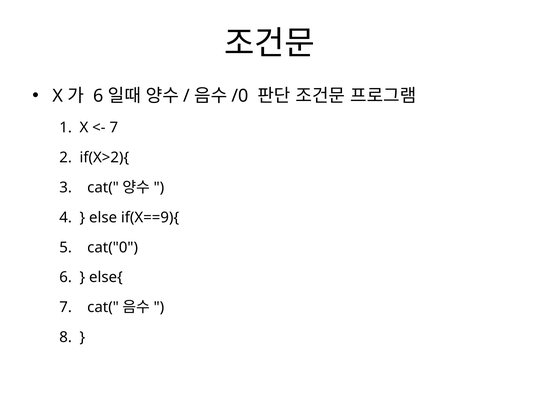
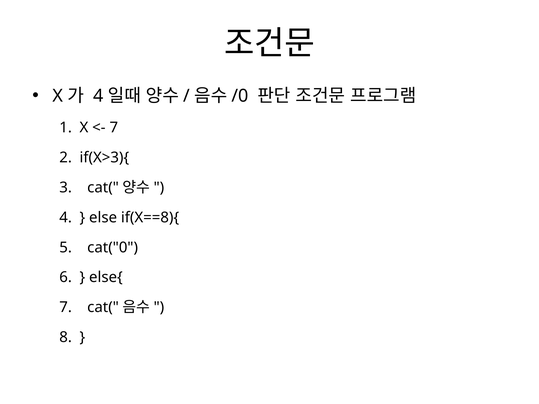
6 at (98, 96): 6 -> 4
if(X>2){: if(X>2){ -> if(X>3){
if(X==9){: if(X==9){ -> if(X==8){
